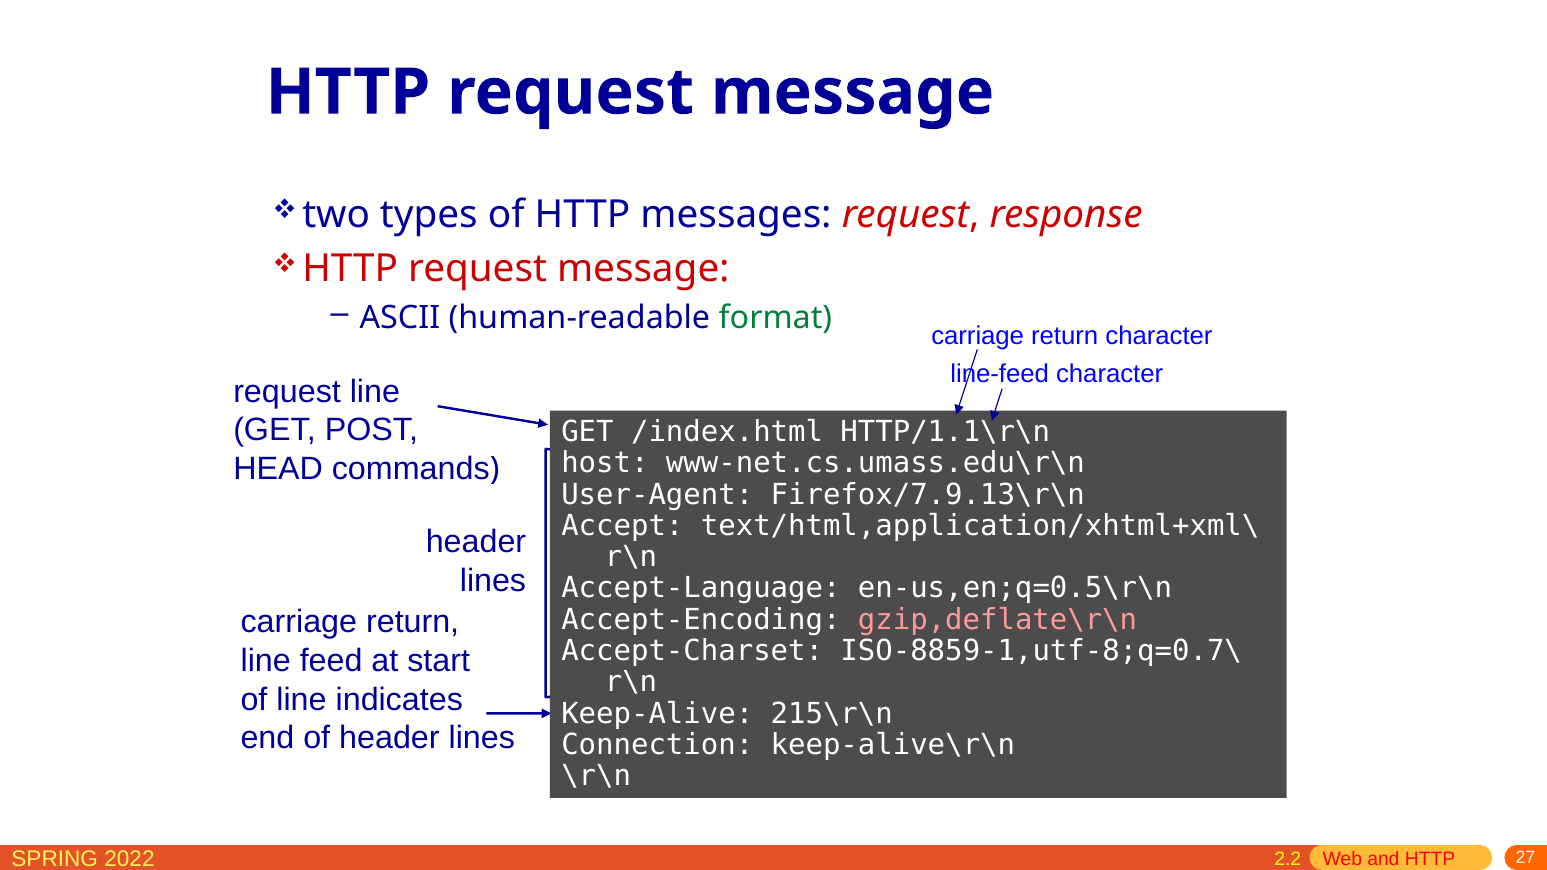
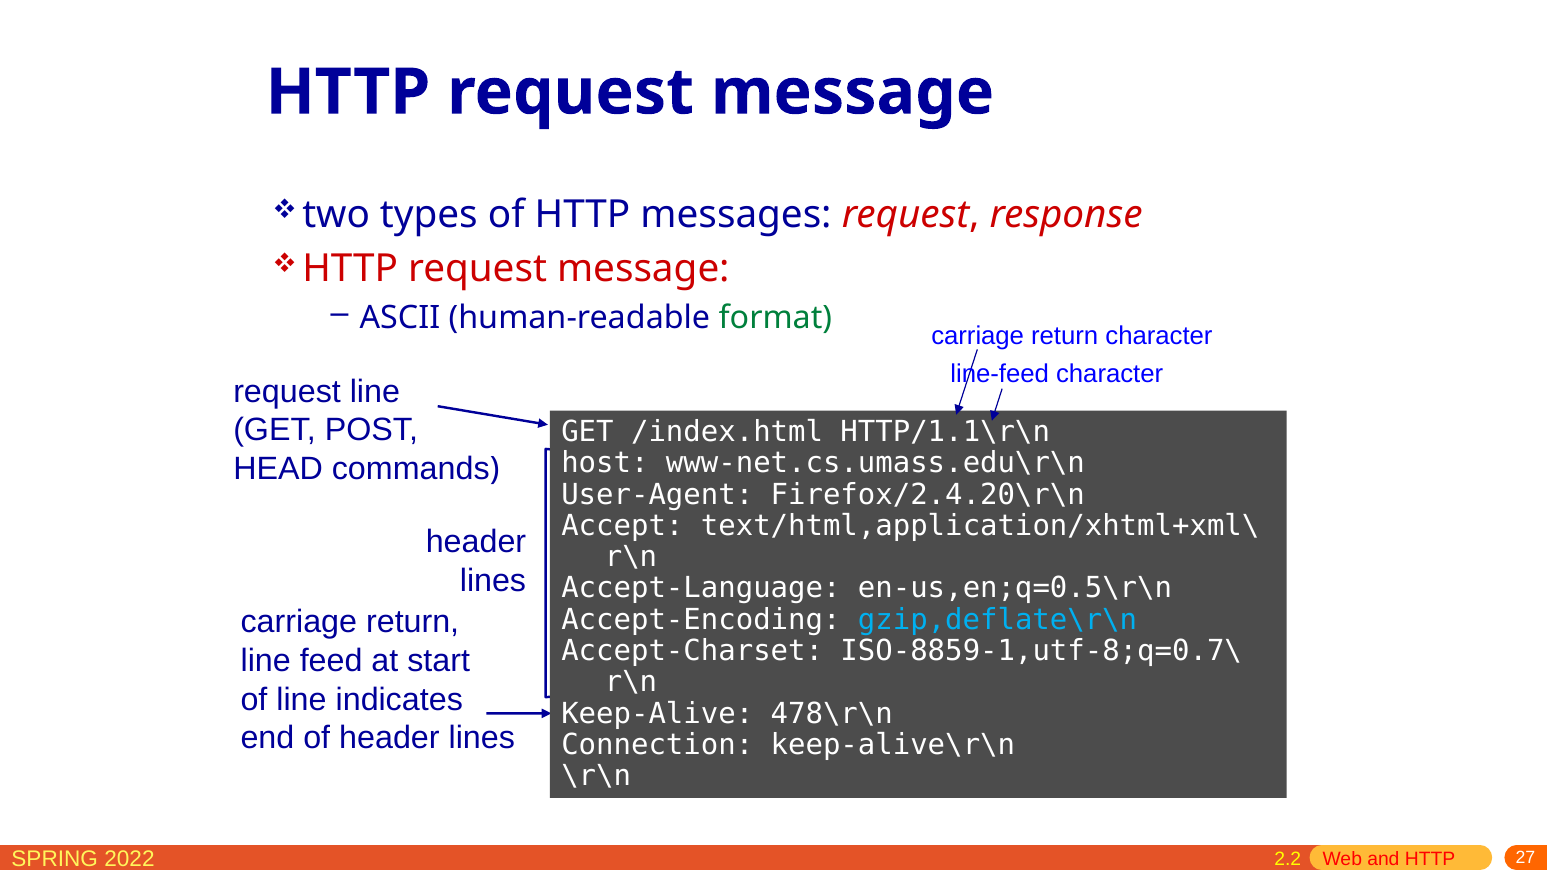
Firefox/7.9.13\r\n: Firefox/7.9.13\r\n -> Firefox/2.4.20\r\n
gzip,deflate\r\n colour: pink -> light blue
215\r\n: 215\r\n -> 478\r\n
